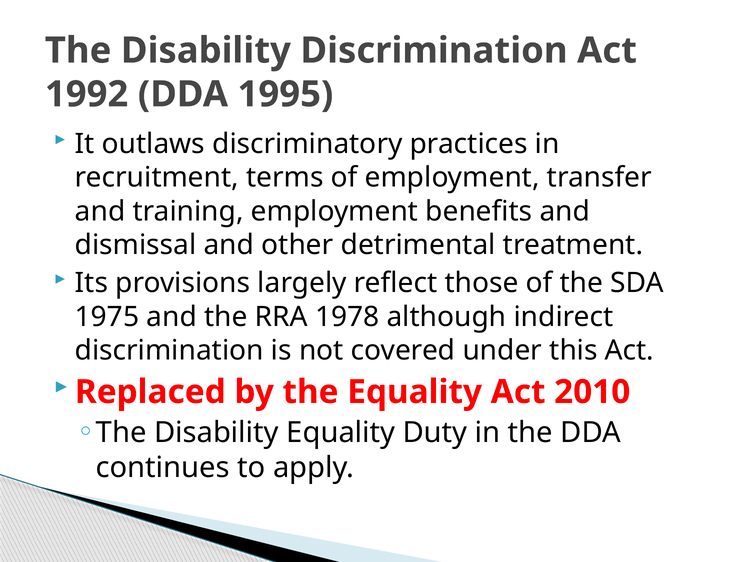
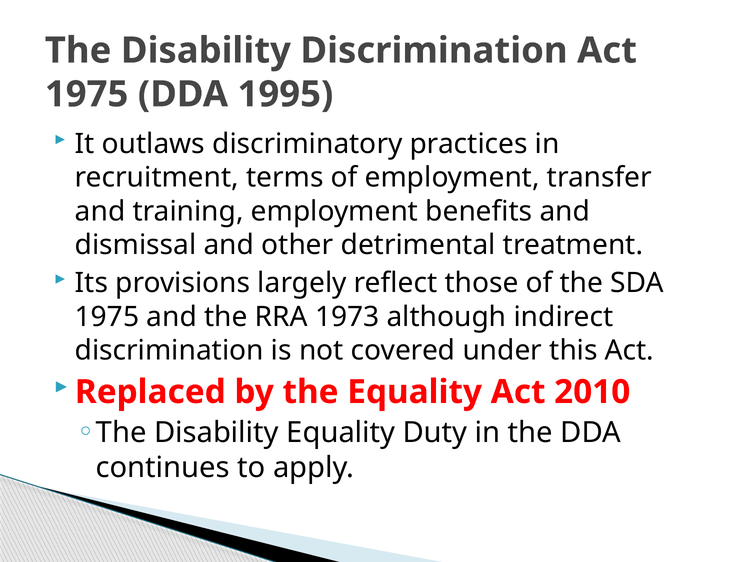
1992 at (87, 94): 1992 -> 1975
1978: 1978 -> 1973
